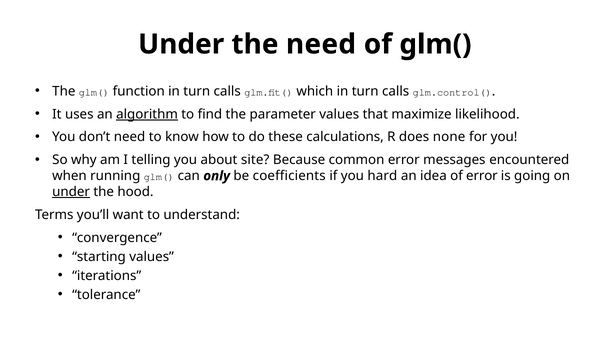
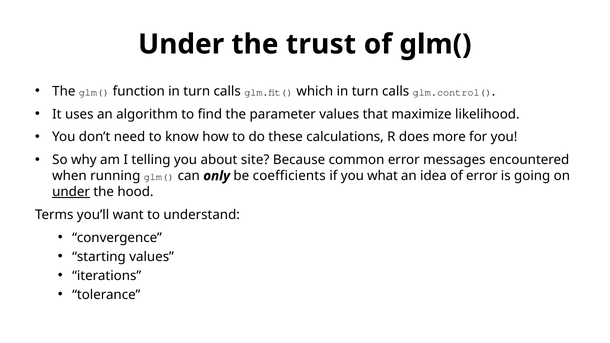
the need: need -> trust
algorithm underline: present -> none
none: none -> more
hard: hard -> what
